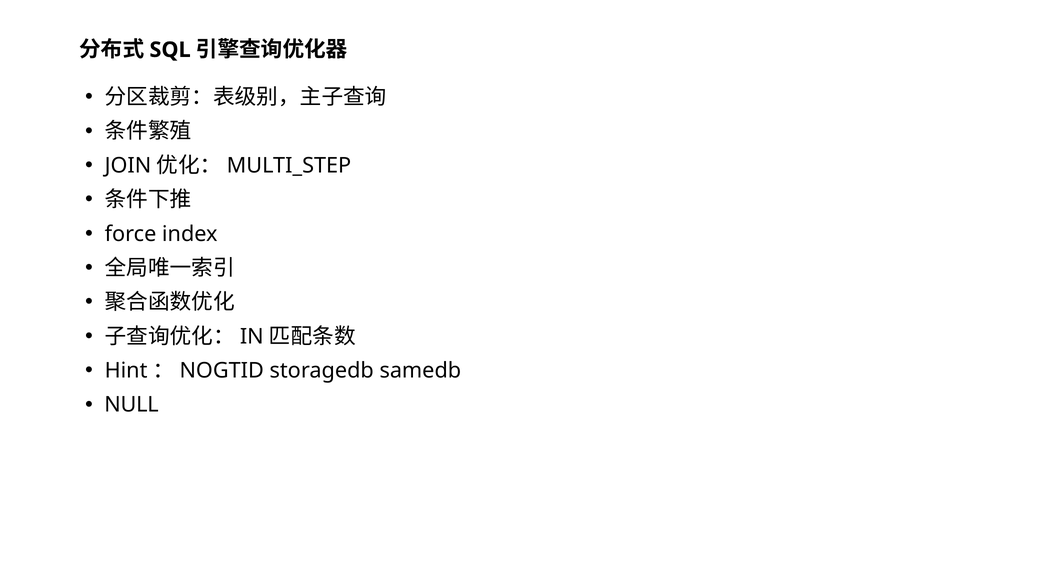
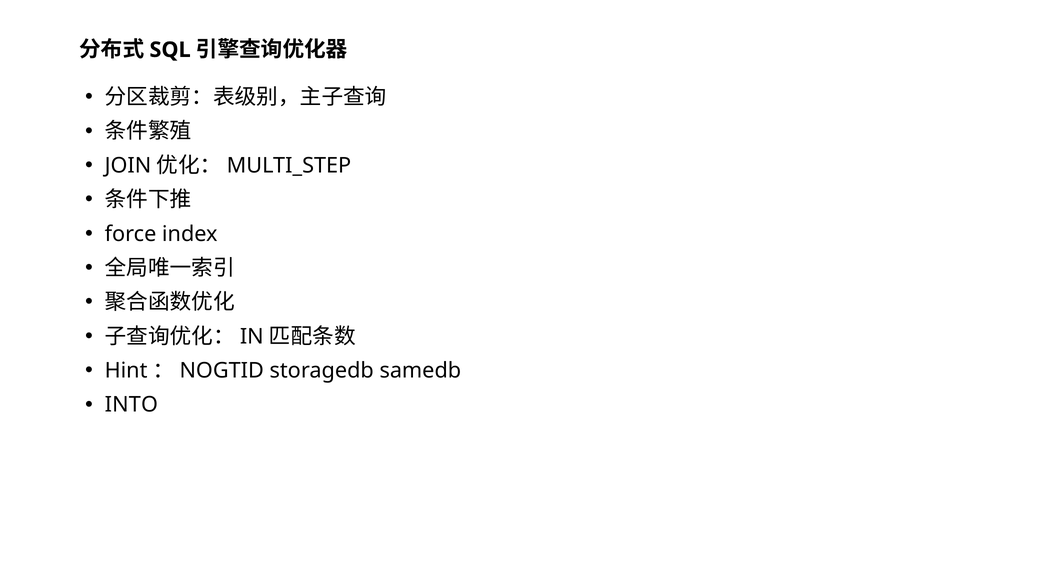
NULL: NULL -> INTO
